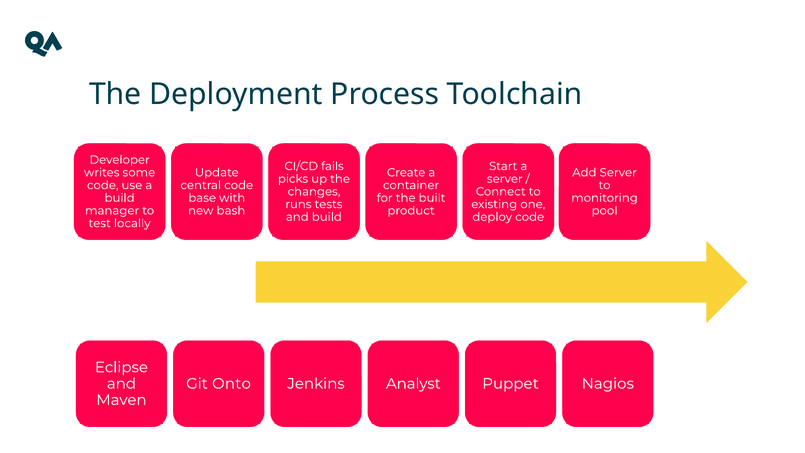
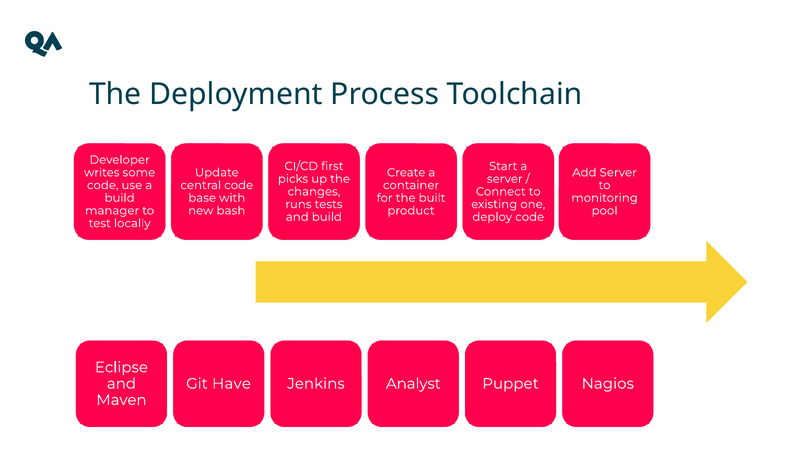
fails: fails -> first
Onto: Onto -> Have
